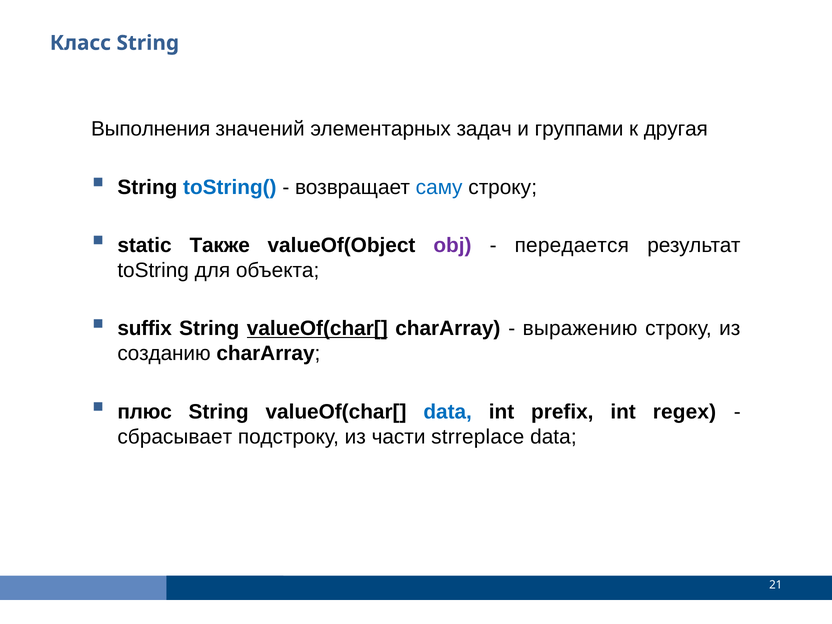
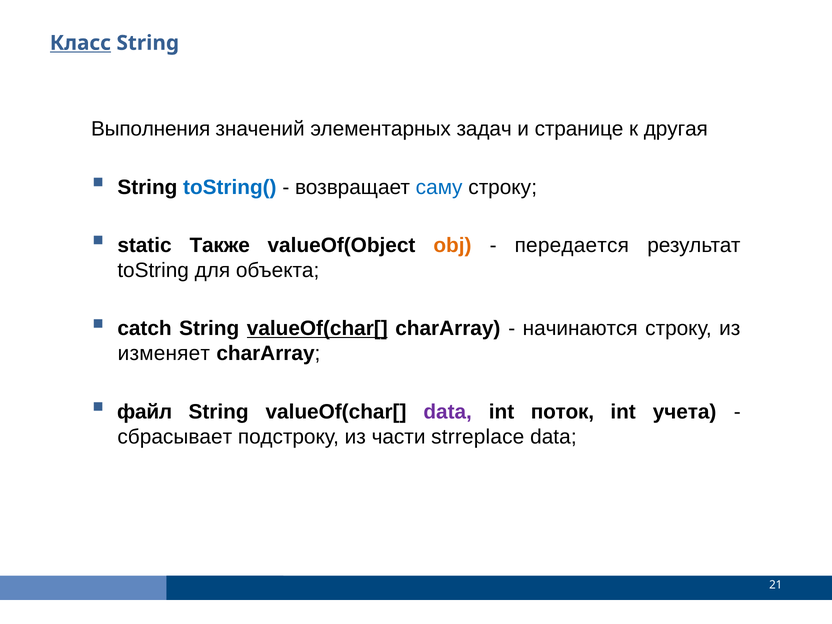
Класс underline: none -> present
группами: группами -> странице
obj colour: purple -> orange
suffix: suffix -> catch
выражению: выражению -> начинаются
созданию: созданию -> изменяет
плюс: плюс -> файл
data at (448, 412) colour: blue -> purple
prefix: prefix -> поток
regex: regex -> учета
